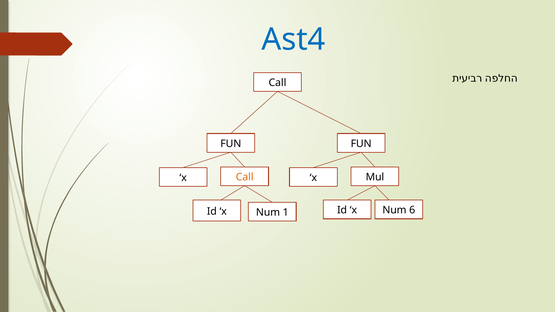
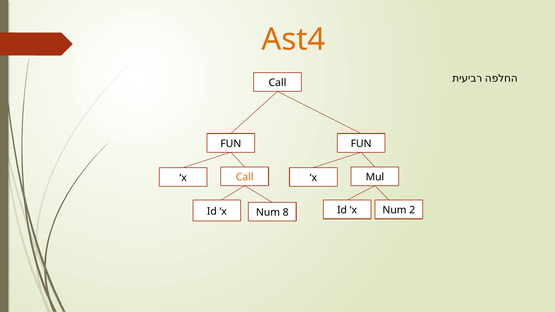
Ast4 colour: blue -> orange
6: 6 -> 2
1: 1 -> 8
